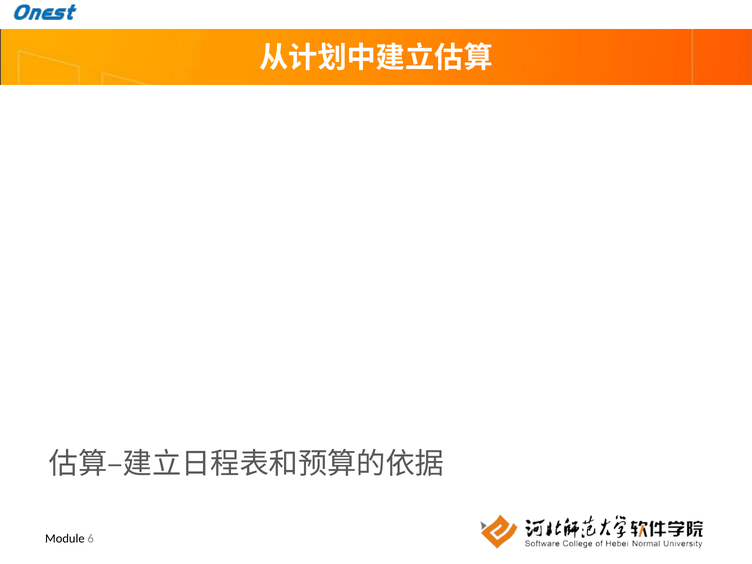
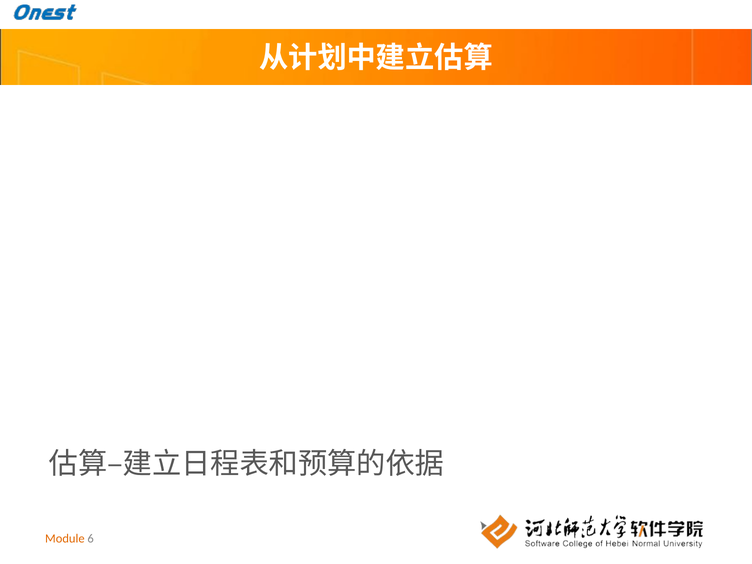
Module colour: black -> orange
